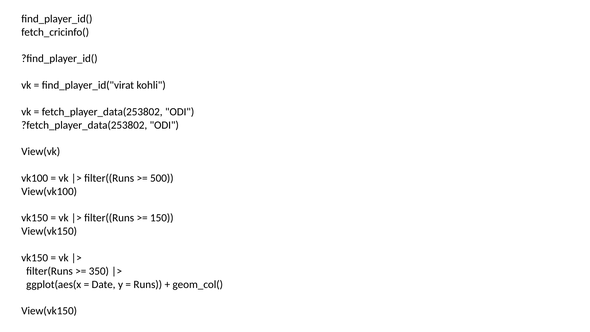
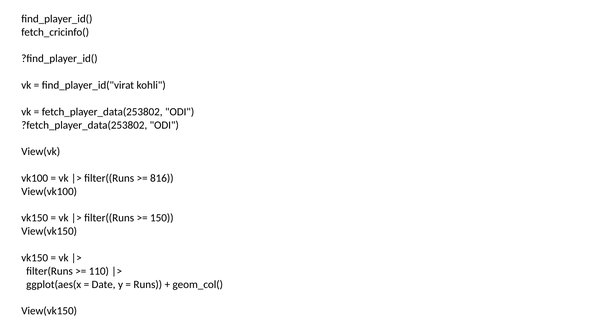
500: 500 -> 816
350: 350 -> 110
